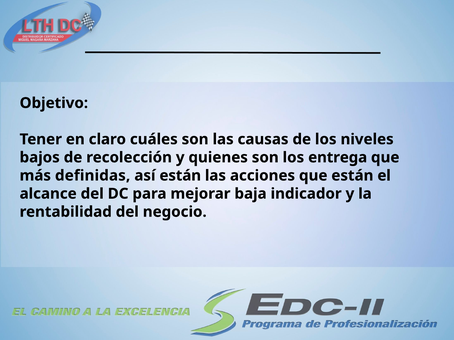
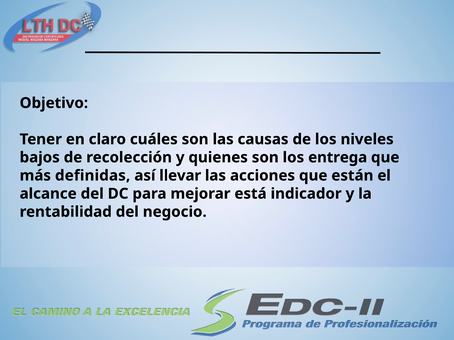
así están: están -> llevar
baja: baja -> está
